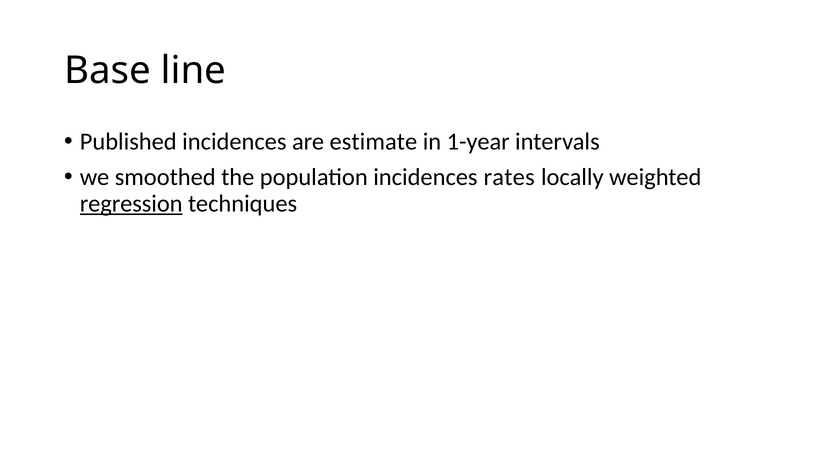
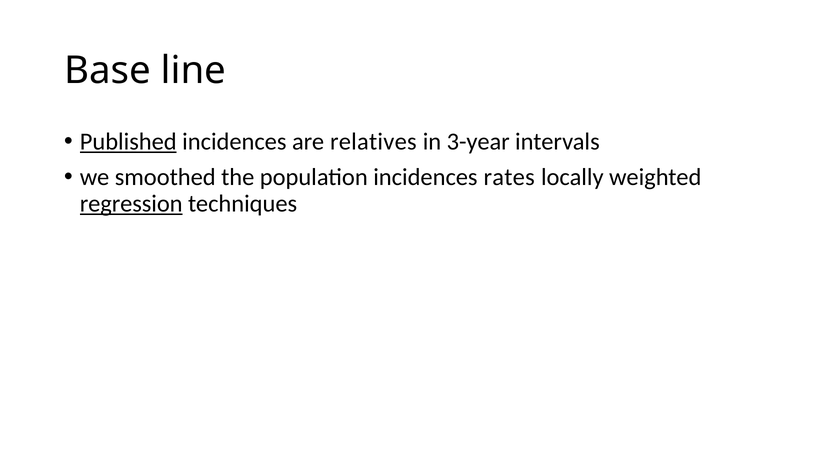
Published underline: none -> present
estimate: estimate -> relatives
1-year: 1-year -> 3-year
